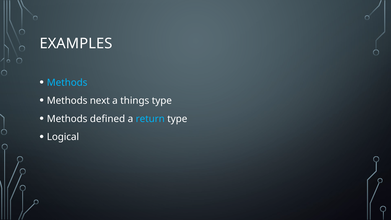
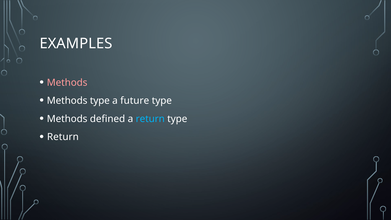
Methods at (67, 83) colour: light blue -> pink
Methods next: next -> type
things: things -> future
Logical at (63, 137): Logical -> Return
